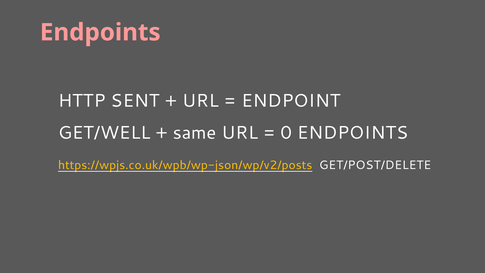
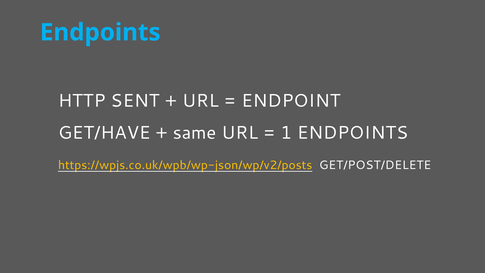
Endpoints at (100, 32) colour: pink -> light blue
GET/WELL: GET/WELL -> GET/HAVE
0: 0 -> 1
